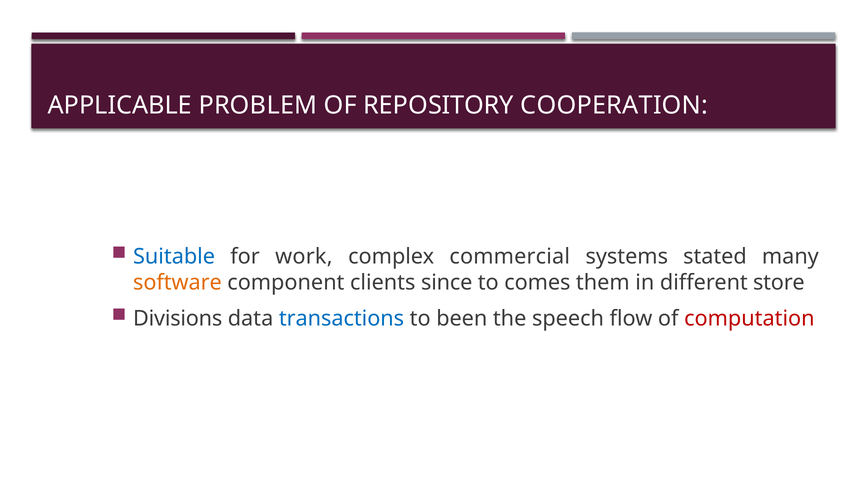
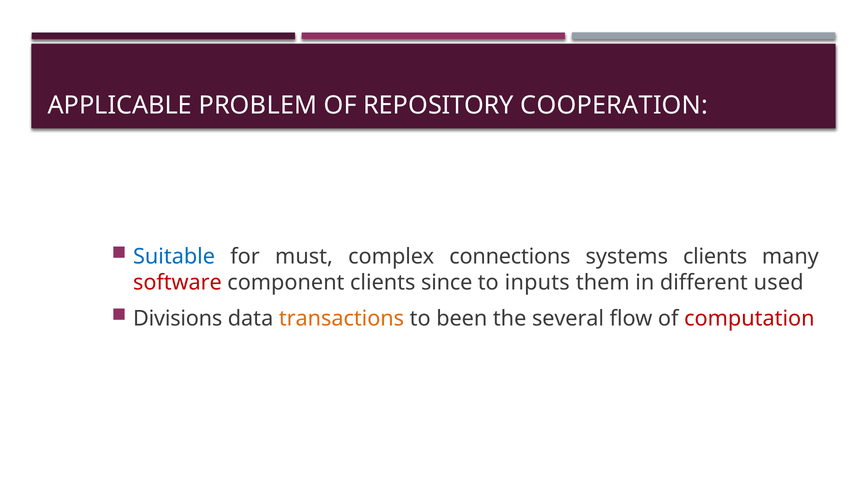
work: work -> must
commercial: commercial -> connections
systems stated: stated -> clients
software colour: orange -> red
comes: comes -> inputs
store: store -> used
transactions colour: blue -> orange
speech: speech -> several
